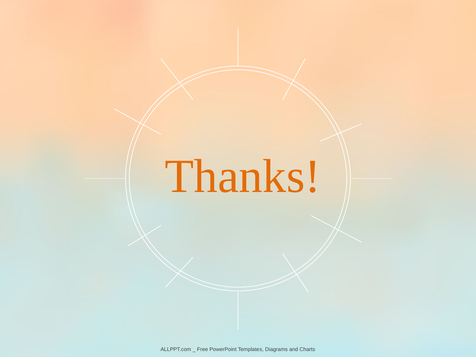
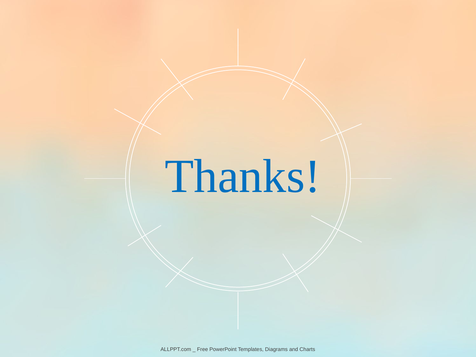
Thanks colour: orange -> blue
